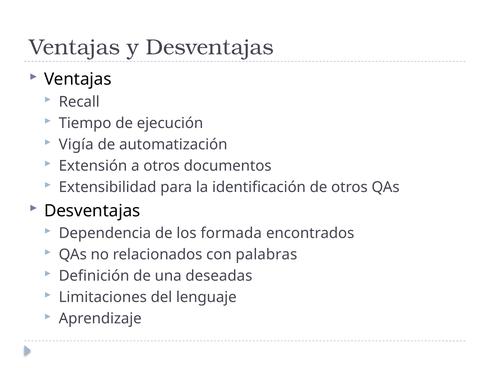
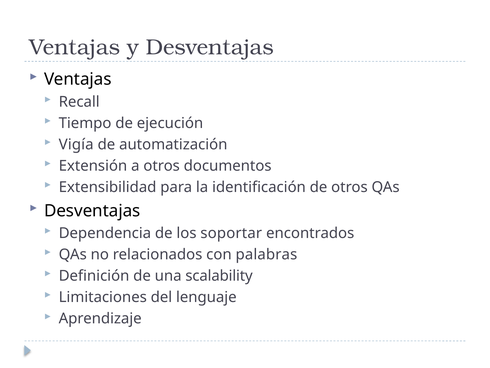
formada: formada -> soportar
deseadas: deseadas -> scalability
